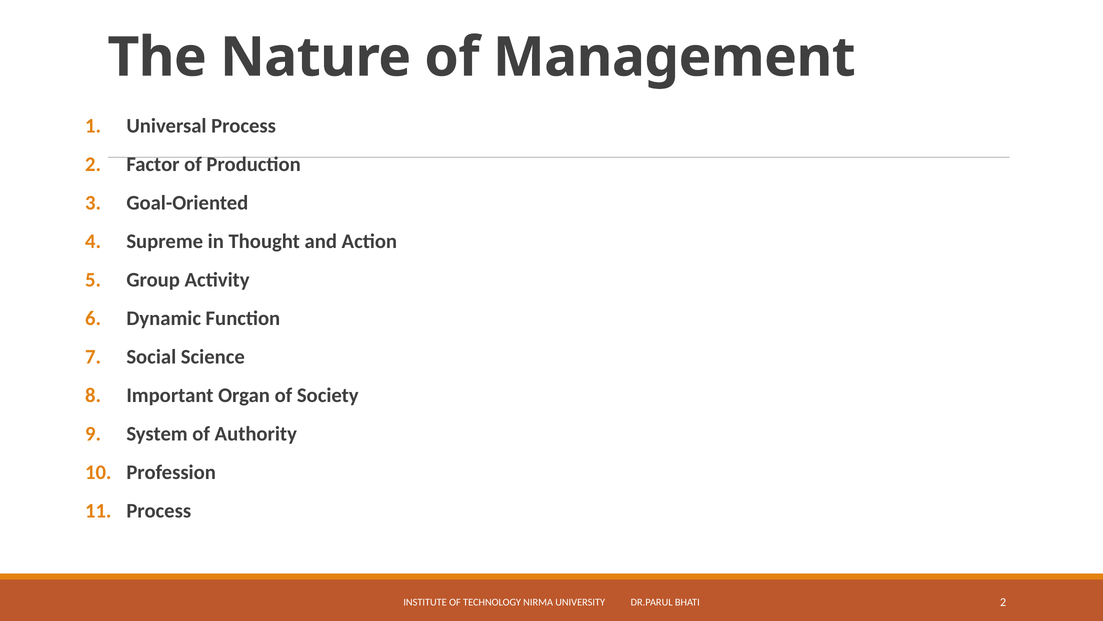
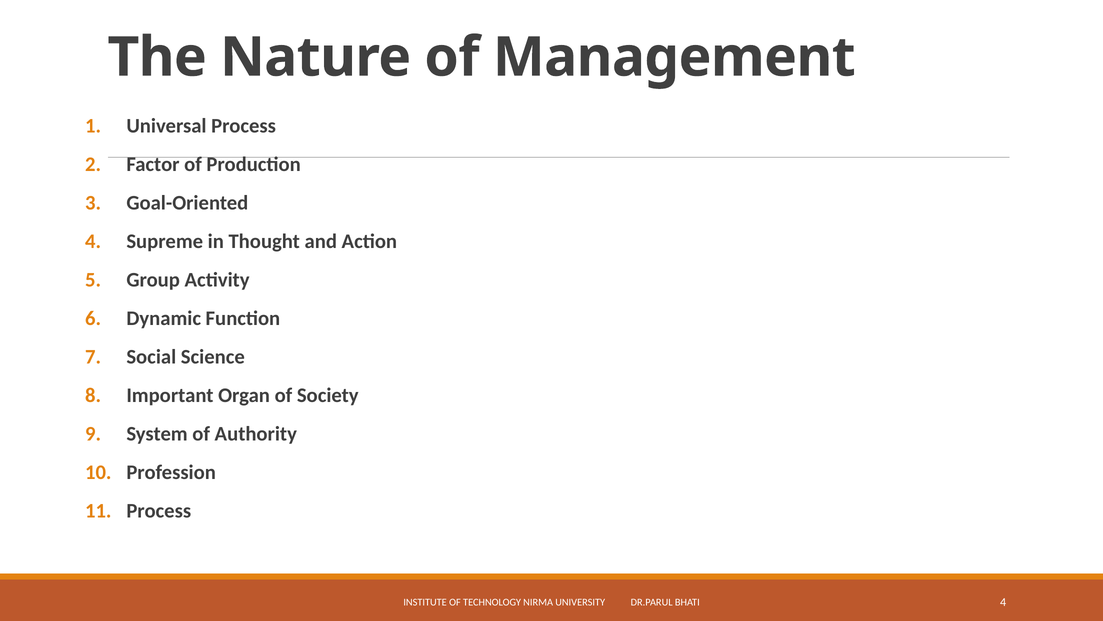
BHATI 2: 2 -> 4
